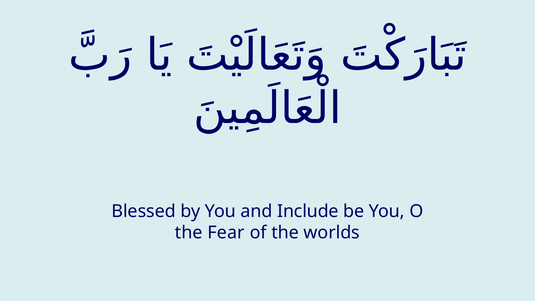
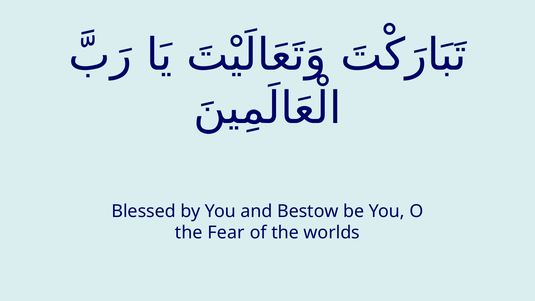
Include: Include -> Bestow
